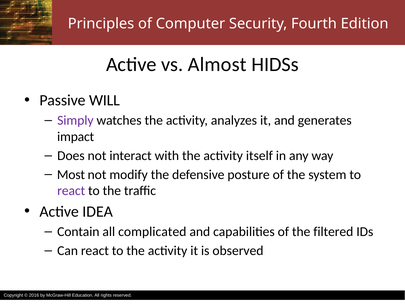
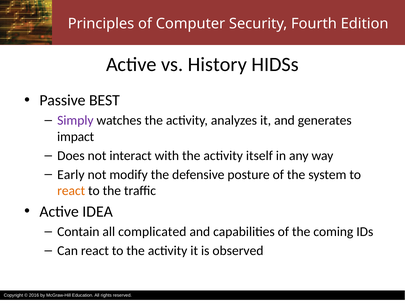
Almost: Almost -> History
WILL: WILL -> BEST
Most: Most -> Early
react at (71, 191) colour: purple -> orange
filtered: filtered -> coming
